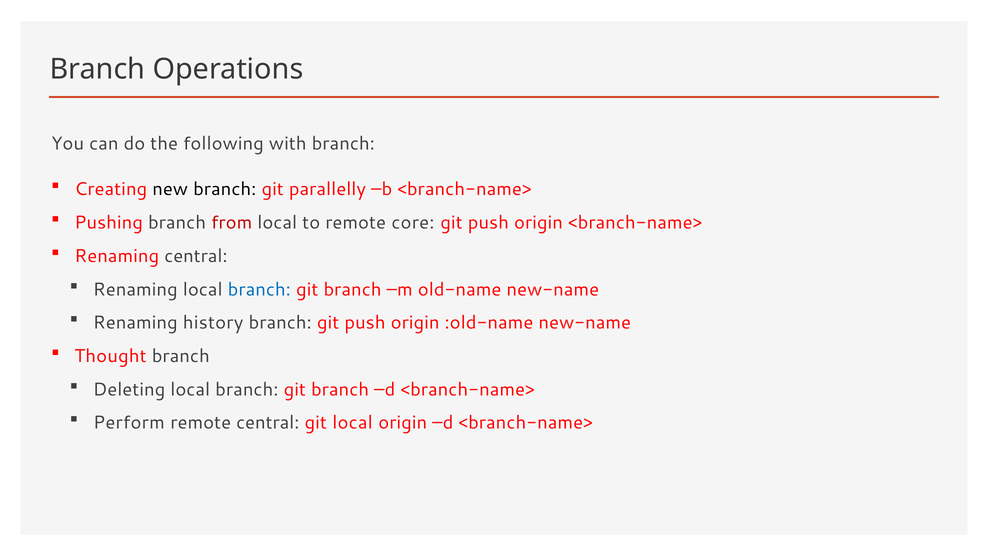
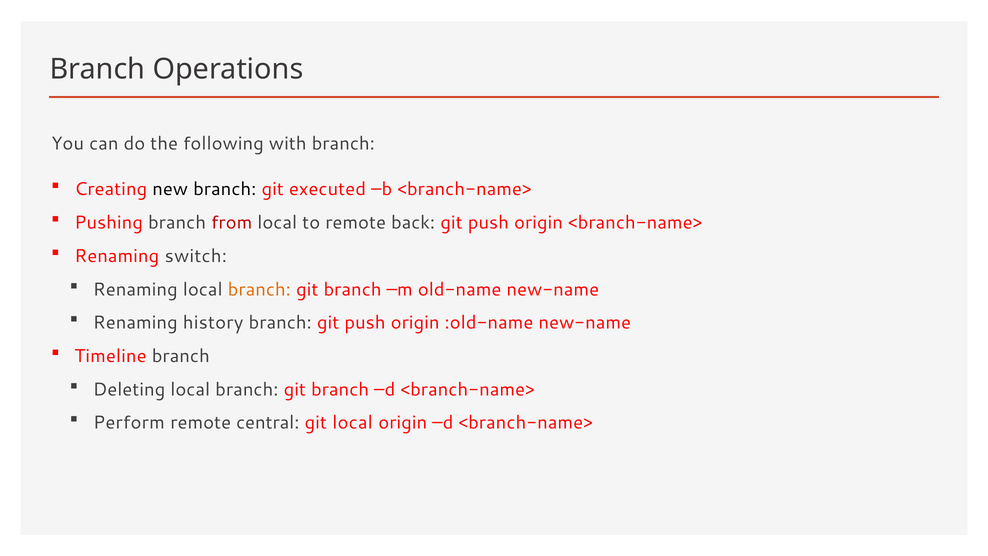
parallelly: parallelly -> executed
core: core -> back
Renaming central: central -> switch
branch at (259, 289) colour: blue -> orange
Thought: Thought -> Timeline
